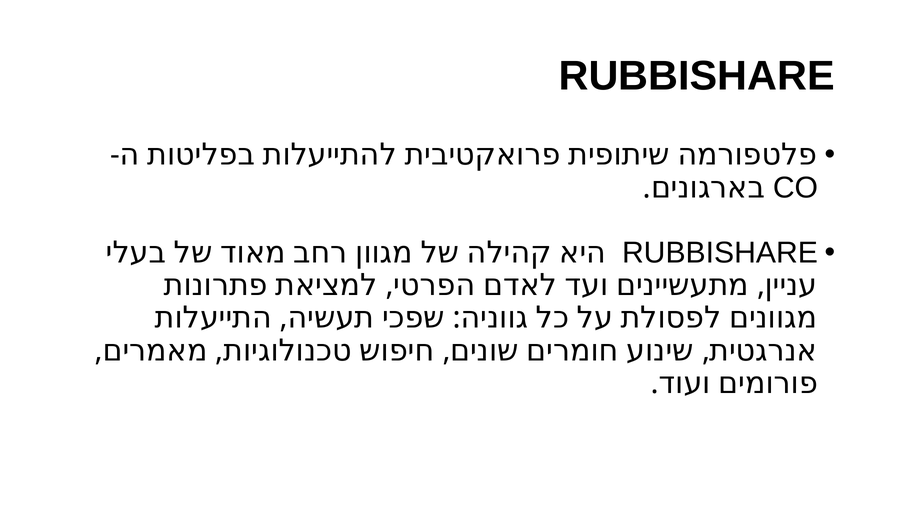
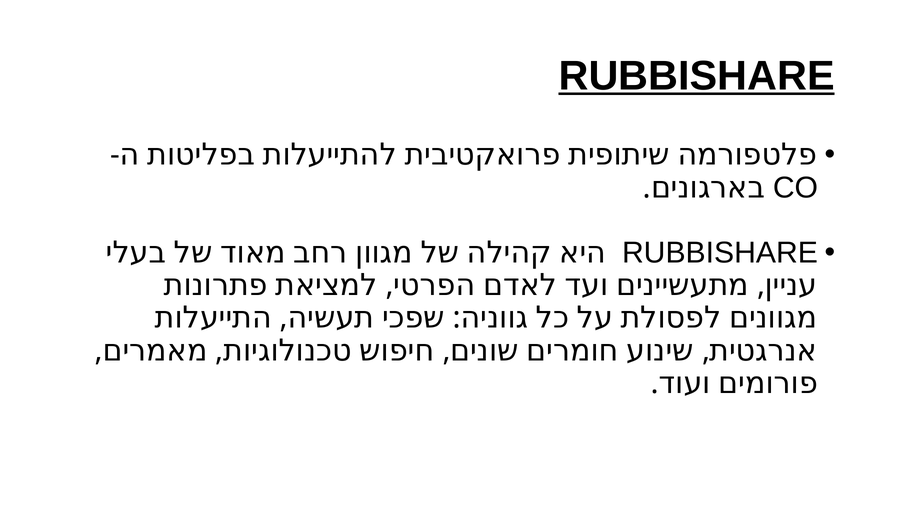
RUBBISHARE at (697, 76) underline: none -> present
